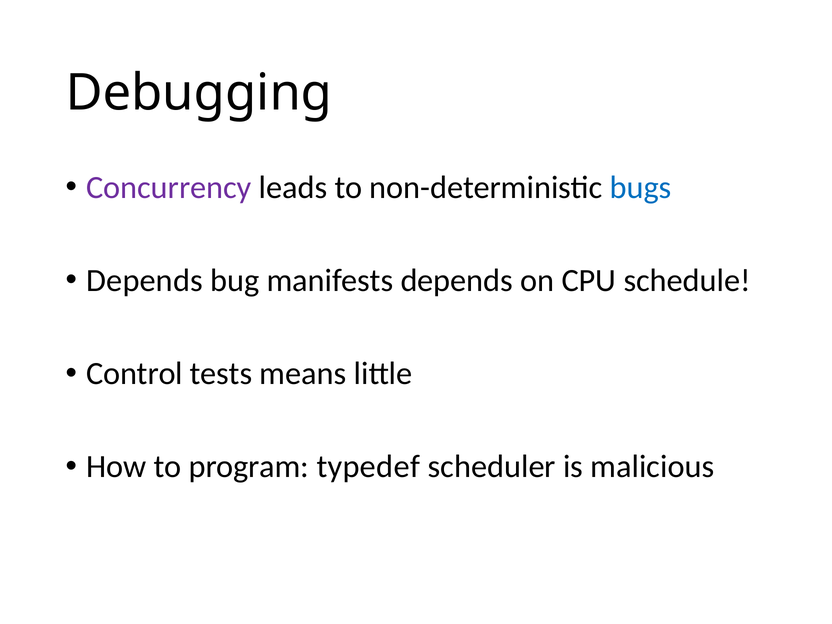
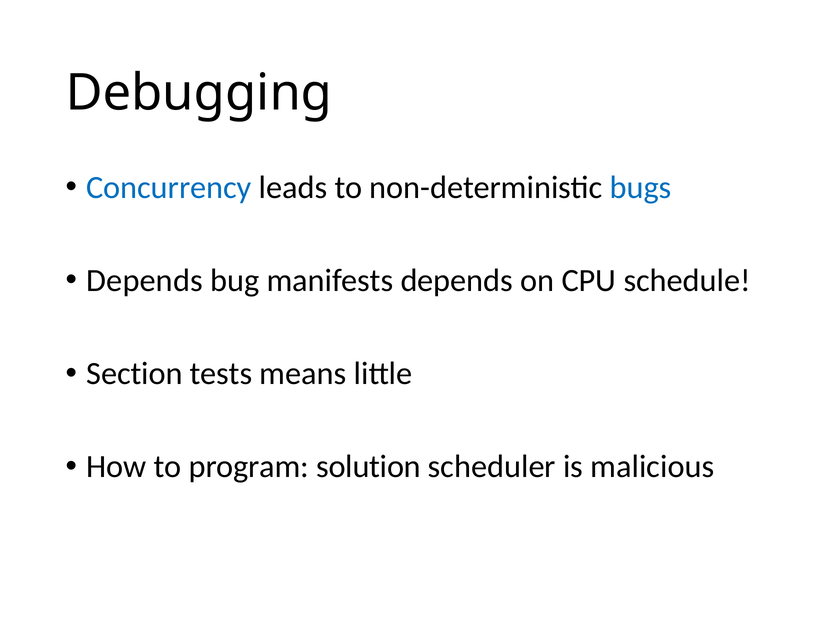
Concurrency colour: purple -> blue
Control: Control -> Section
typedef: typedef -> solution
